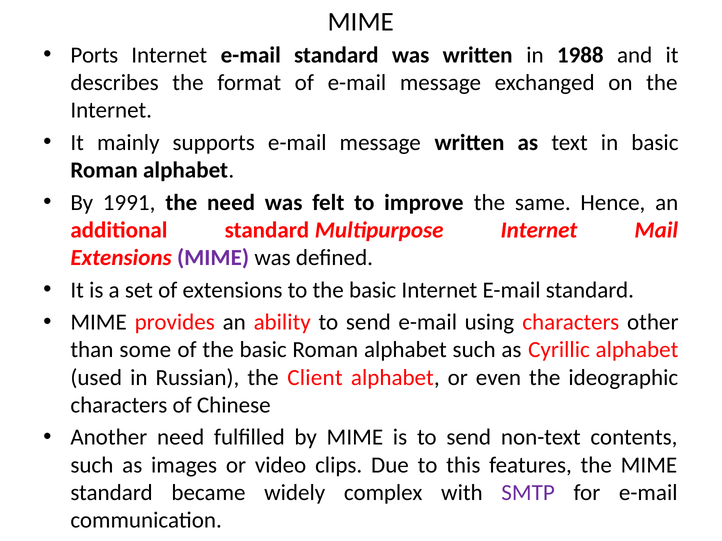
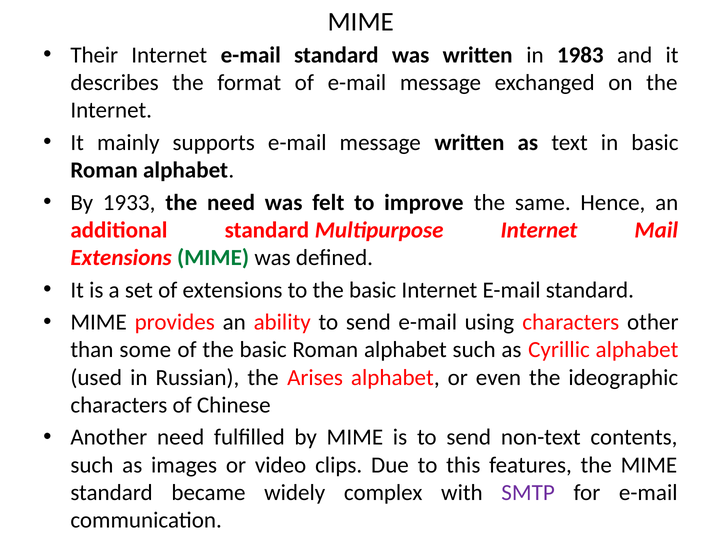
Ports: Ports -> Their
1988: 1988 -> 1983
1991: 1991 -> 1933
MIME at (213, 258) colour: purple -> green
Client: Client -> Arises
